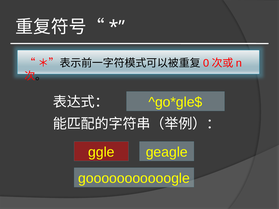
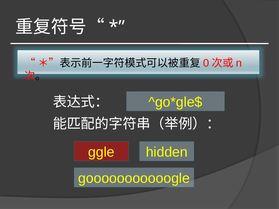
geagle: geagle -> hidden
